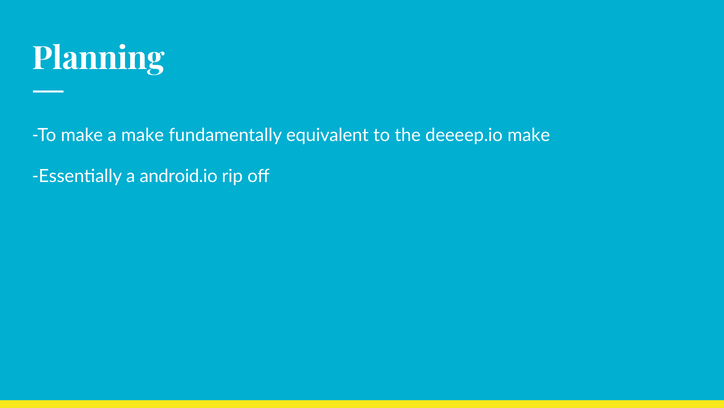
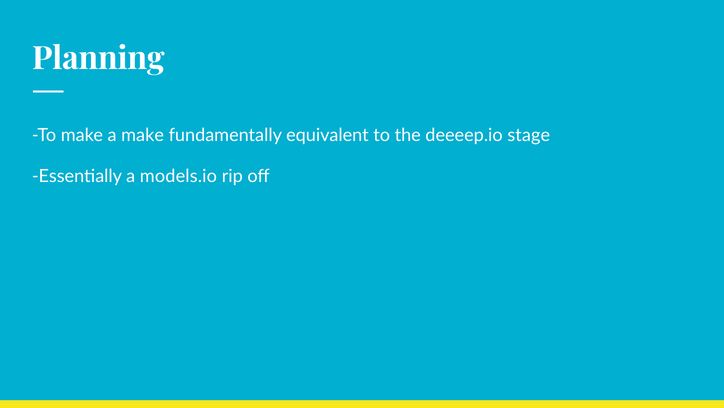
deeeep.io make: make -> stage
android.io: android.io -> models.io
